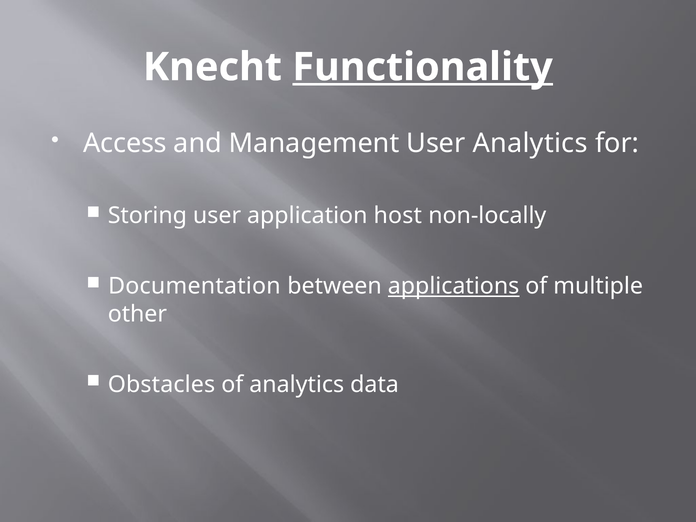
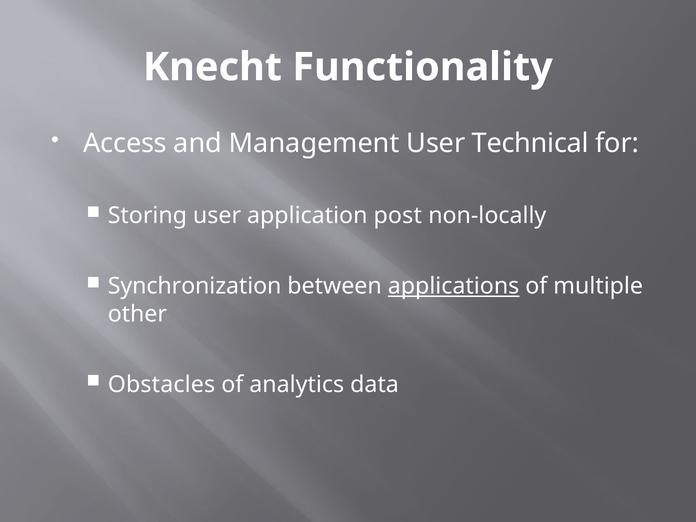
Functionality underline: present -> none
User Analytics: Analytics -> Technical
host: host -> post
Documentation: Documentation -> Synchronization
